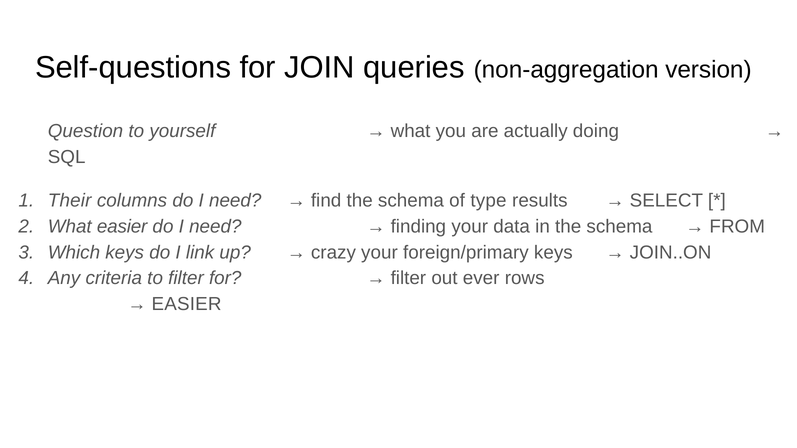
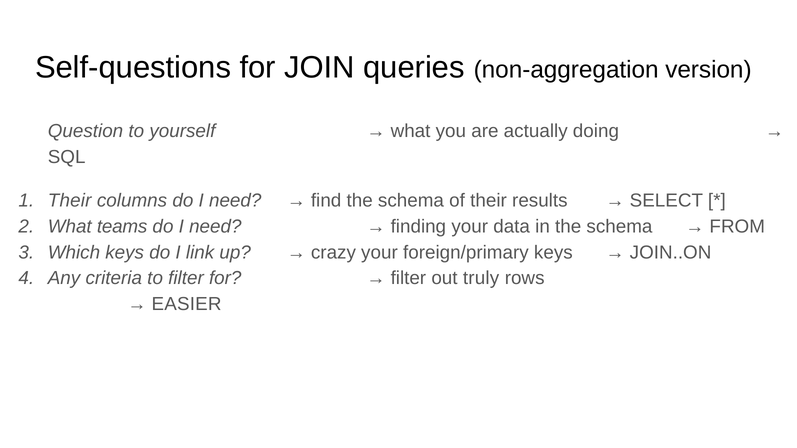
of type: type -> their
What easier: easier -> teams
ever: ever -> truly
